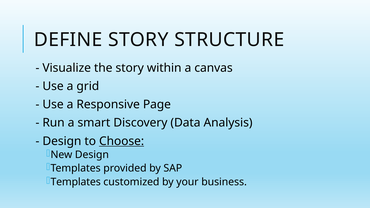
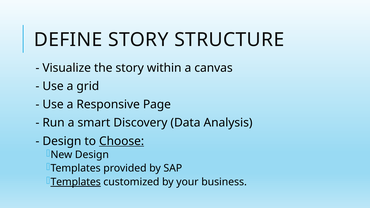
Templates at (76, 182) underline: none -> present
